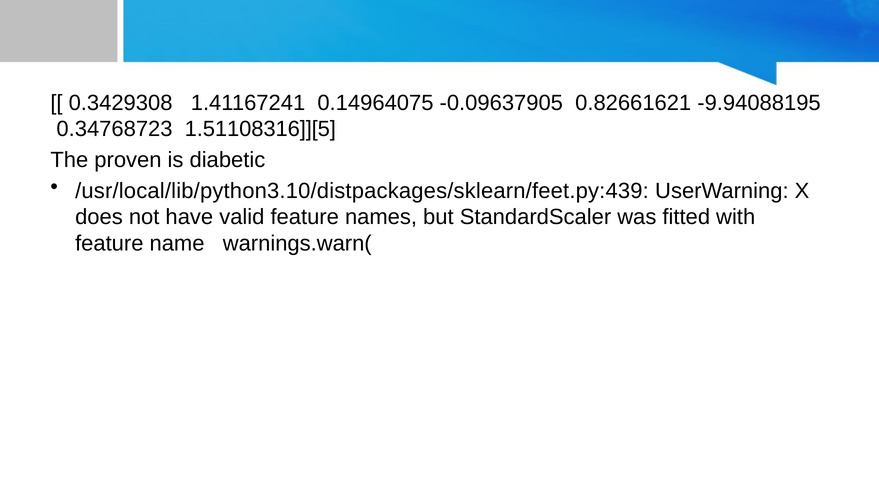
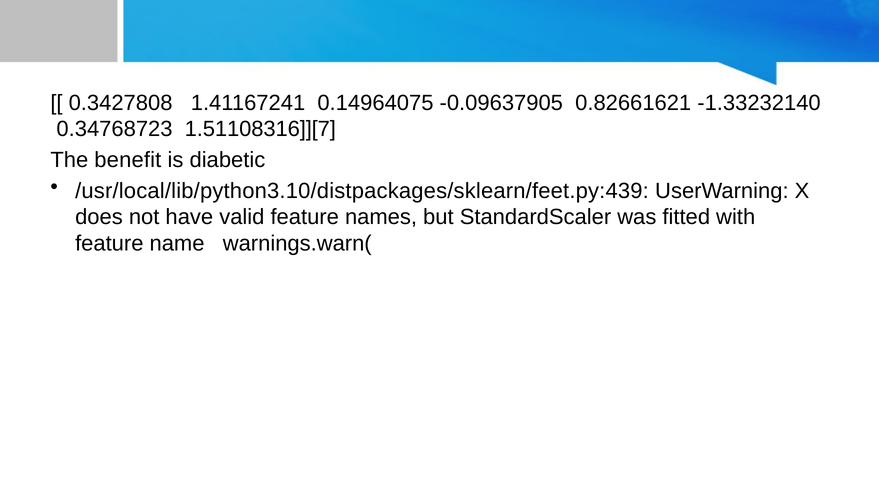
0.3429308: 0.3429308 -> 0.3427808
-9.94088195: -9.94088195 -> -1.33232140
1.51108316]][5: 1.51108316]][5 -> 1.51108316]][7
proven: proven -> benefit
